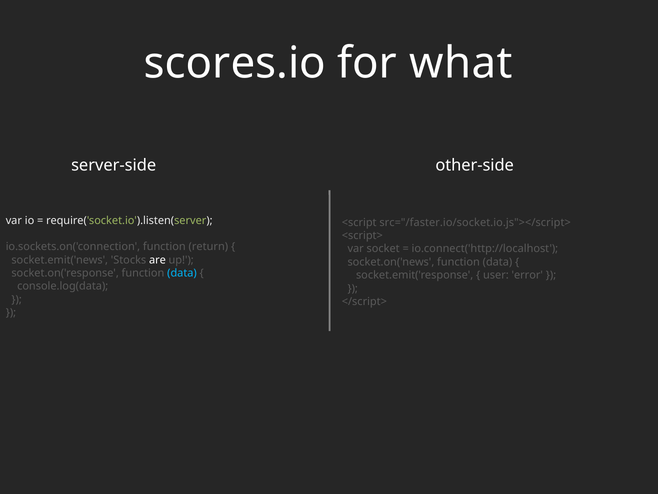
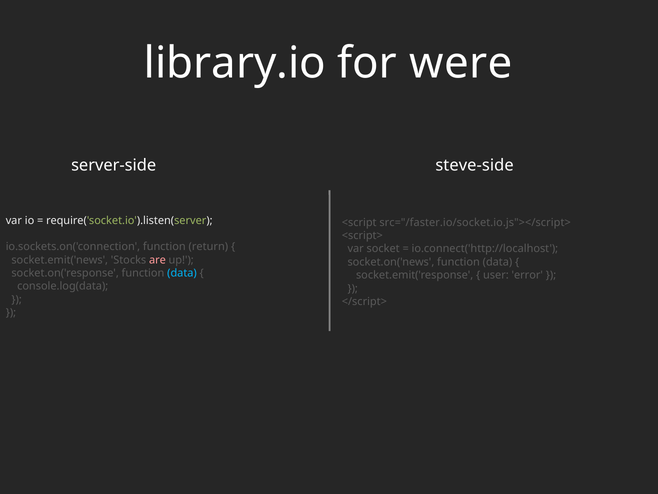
scores.io: scores.io -> library.io
what: what -> were
other-side: other-side -> steve-side
are colour: white -> pink
